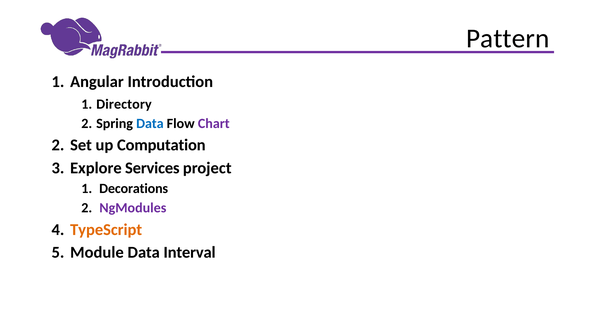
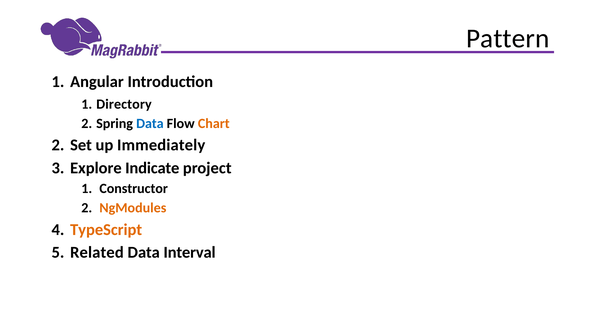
Chart colour: purple -> orange
Computation: Computation -> Immediately
Services: Services -> Indicate
Decorations: Decorations -> Constructor
NgModules colour: purple -> orange
Module: Module -> Related
